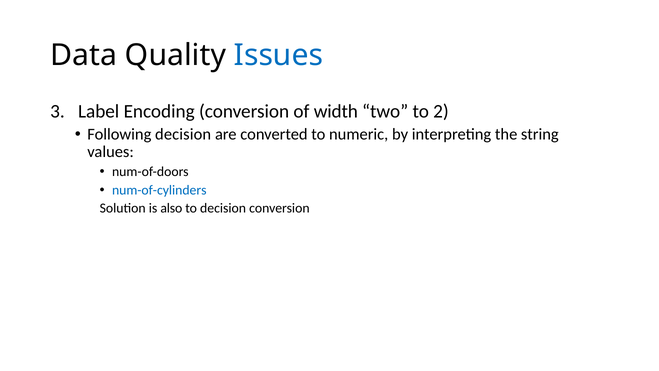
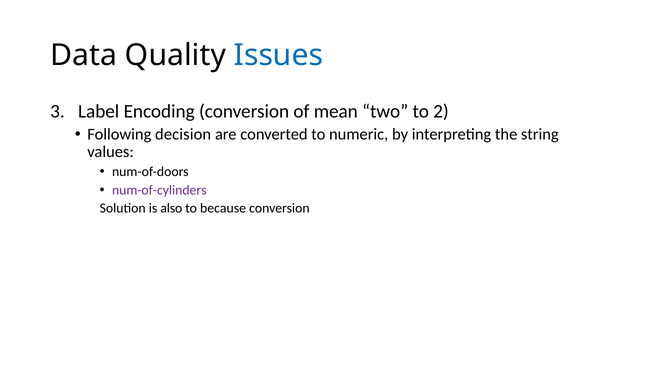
width: width -> mean
num-of-cylinders colour: blue -> purple
to decision: decision -> because
